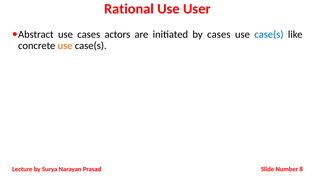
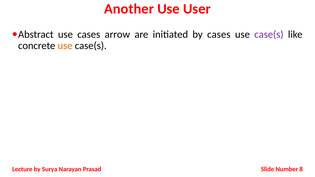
Rational: Rational -> Another
actors: actors -> arrow
case(s at (269, 34) colour: blue -> purple
